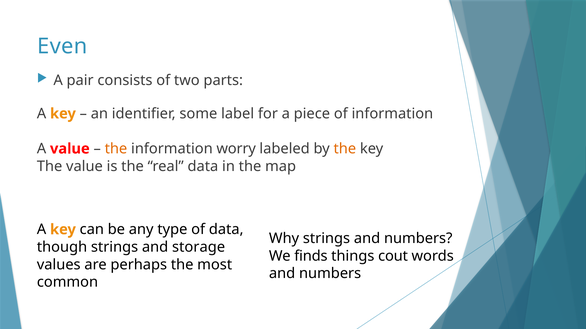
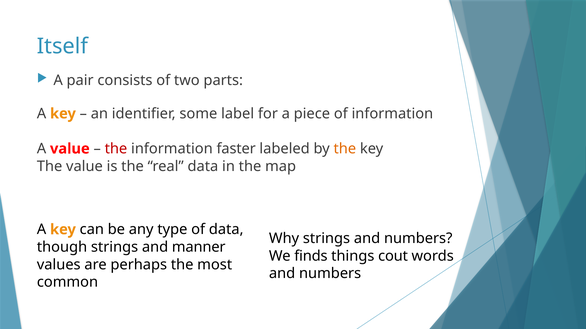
Even: Even -> Itself
the at (116, 149) colour: orange -> red
worry: worry -> faster
storage: storage -> manner
